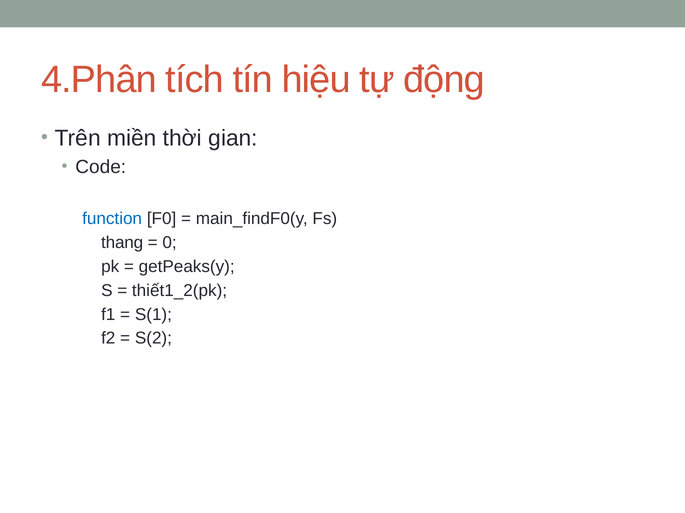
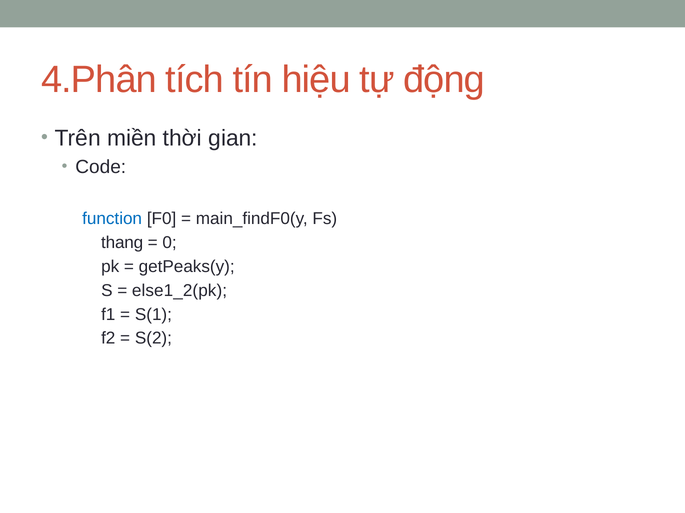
thiết1_2(pk: thiết1_2(pk -> else1_2(pk
